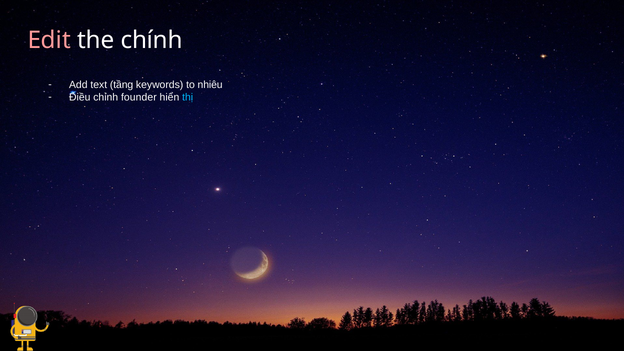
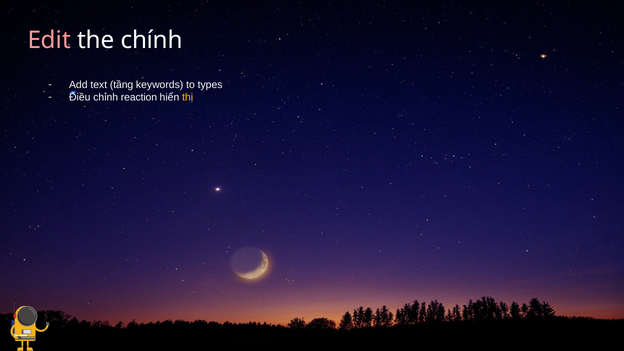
nhiêu: nhiêu -> types
founder: founder -> reaction
thị colour: light blue -> yellow
